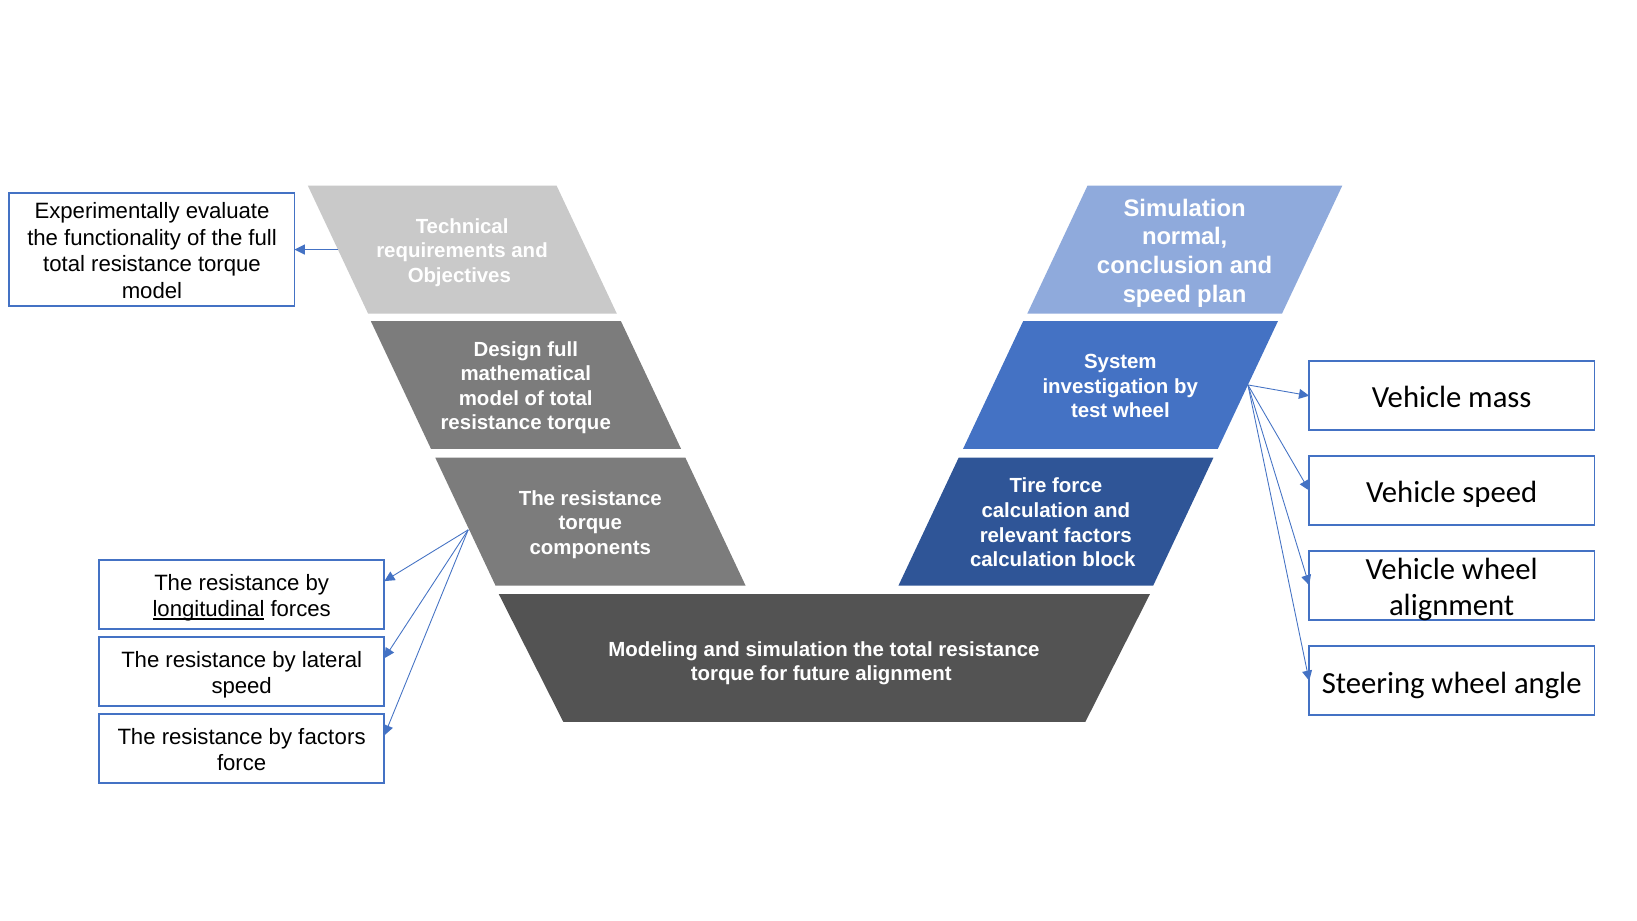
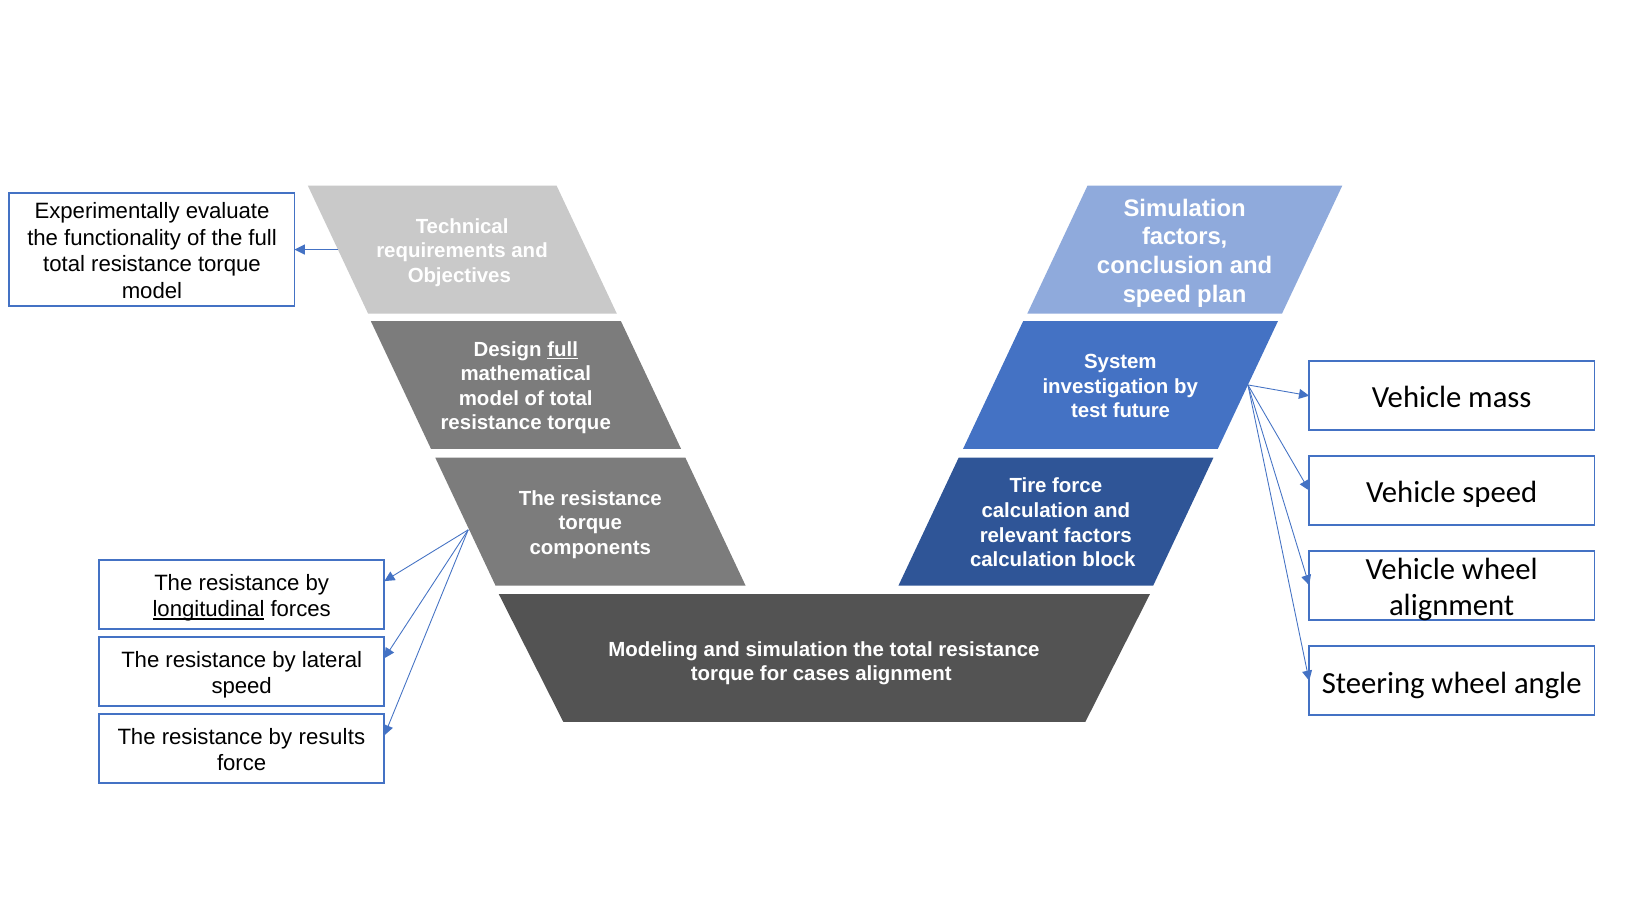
normal at (1185, 237): normal -> factors
full at (563, 349) underline: none -> present
test wheel: wheel -> future
future: future -> cases
by factors: factors -> results
